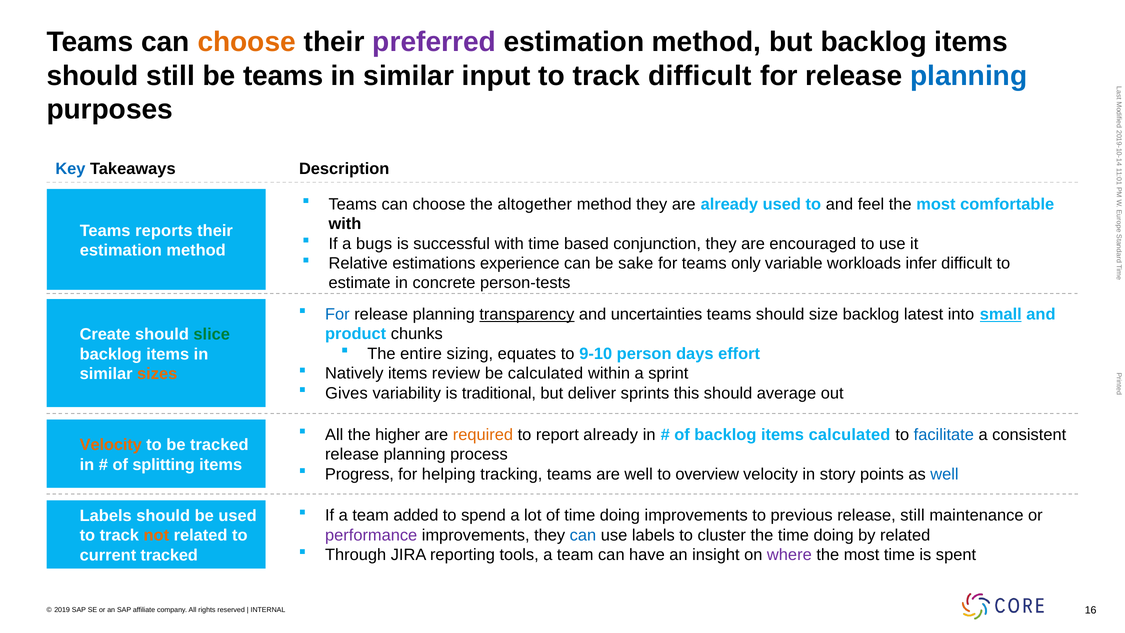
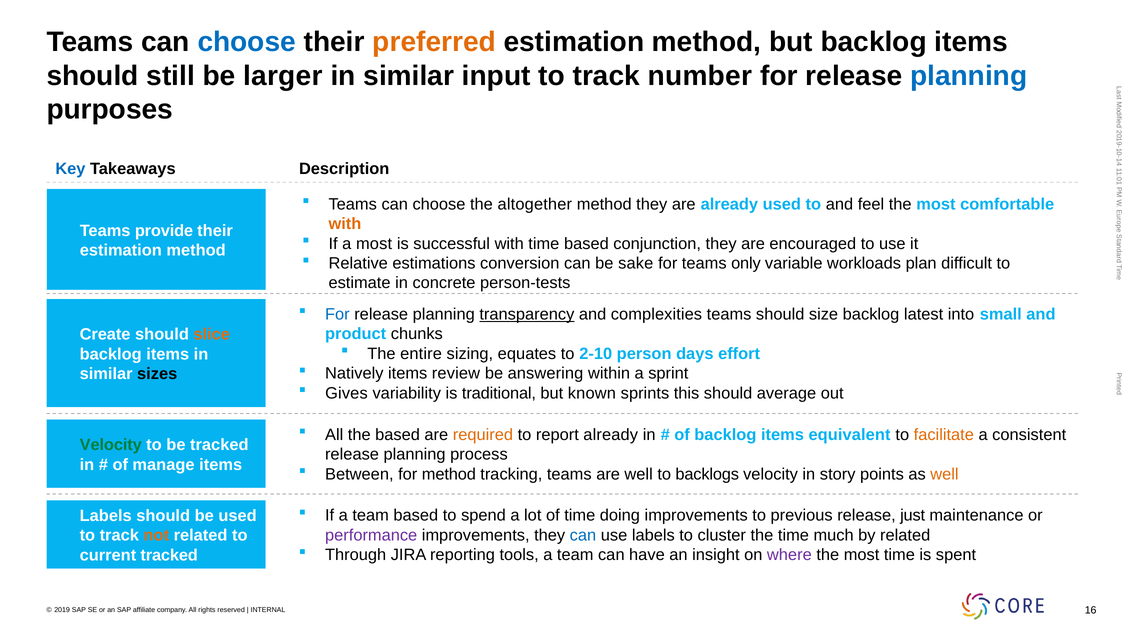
choose at (247, 42) colour: orange -> blue
preferred colour: purple -> orange
be teams: teams -> larger
track difficult: difficult -> number
with at (345, 224) colour: black -> orange
reports: reports -> provide
a bugs: bugs -> most
experience: experience -> conversion
infer: infer -> plan
uncertainties: uncertainties -> complexities
small underline: present -> none
slice colour: green -> orange
9-10: 9-10 -> 2-10
be calculated: calculated -> answering
sizes colour: orange -> black
deliver: deliver -> known
the higher: higher -> based
items calculated: calculated -> equivalent
facilitate colour: blue -> orange
Velocity at (111, 445) colour: orange -> green
splitting: splitting -> manage
Progress: Progress -> Between
for helping: helping -> method
overview: overview -> backlogs
well at (944, 474) colour: blue -> orange
team added: added -> based
release still: still -> just
the time doing: doing -> much
